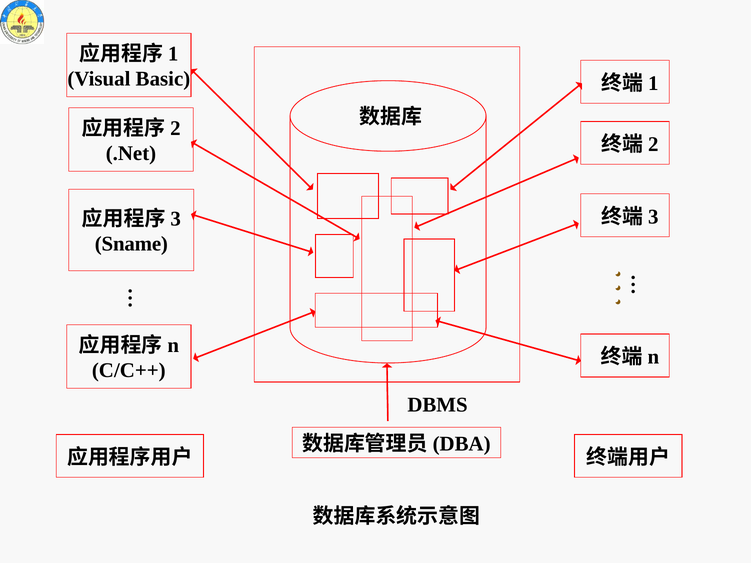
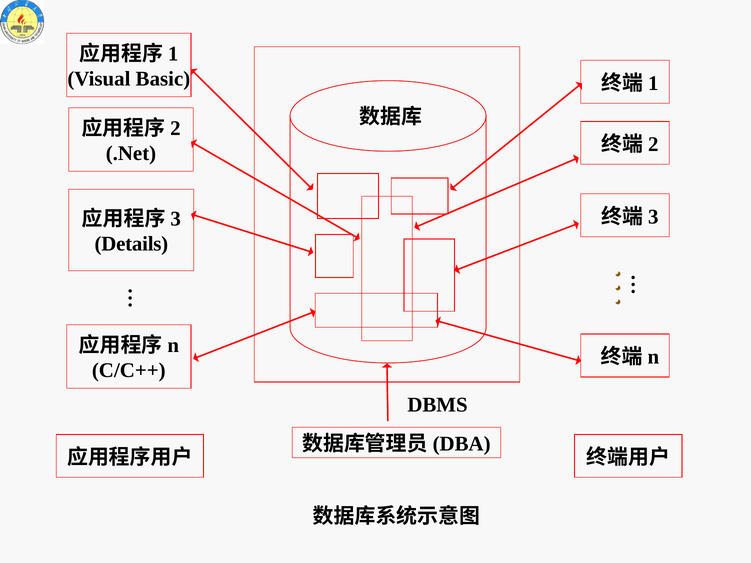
Sname: Sname -> Details
